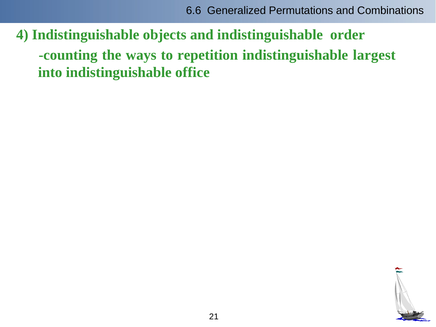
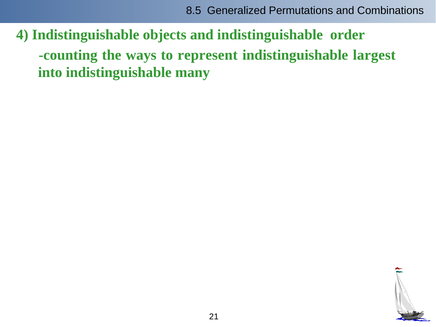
6.6: 6.6 -> 8.5
repetition: repetition -> represent
office: office -> many
